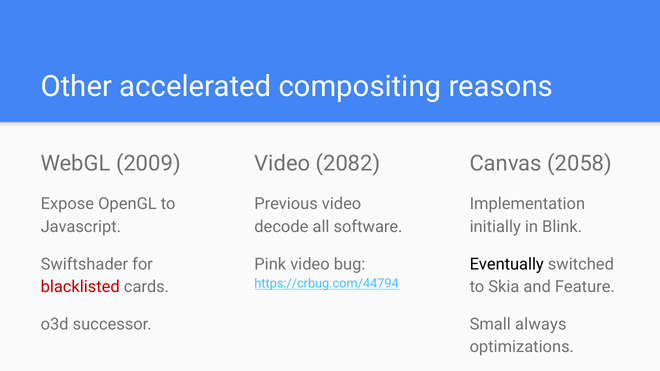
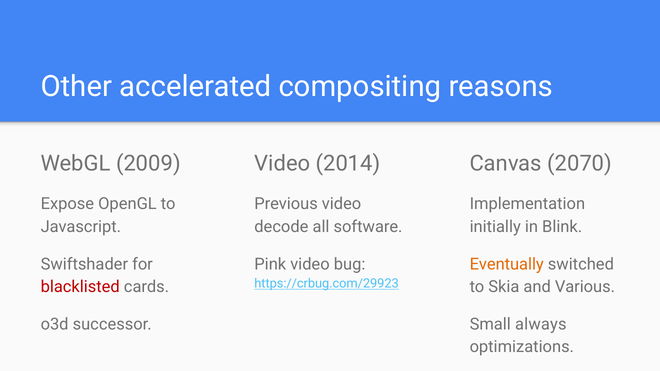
2082: 2082 -> 2014
2058: 2058 -> 2070
Eventually colour: black -> orange
https://crbug.com/44794: https://crbug.com/44794 -> https://crbug.com/29923
Feature: Feature -> Various
